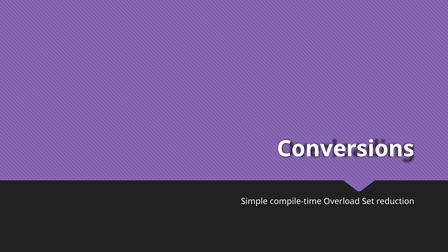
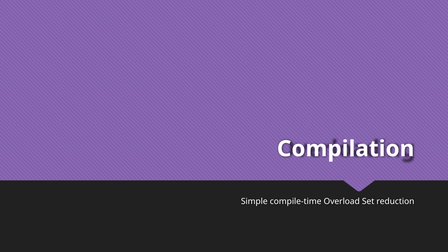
Conversions: Conversions -> Compilation
